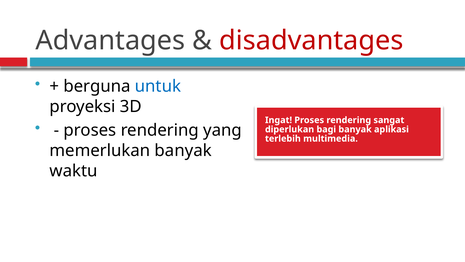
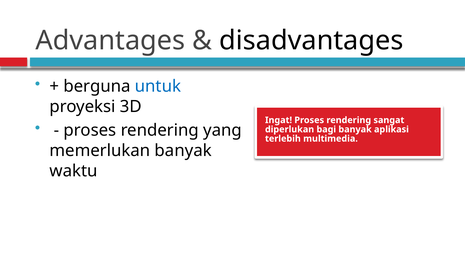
disadvantages colour: red -> black
